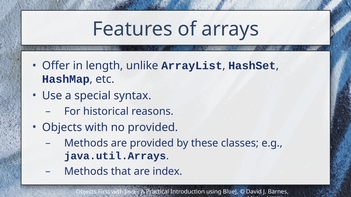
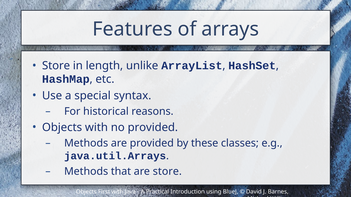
Offer at (56, 66): Offer -> Store
are index: index -> store
